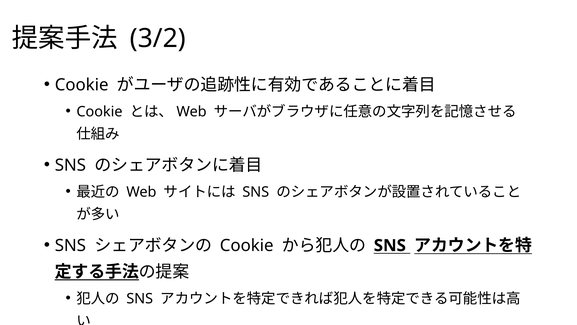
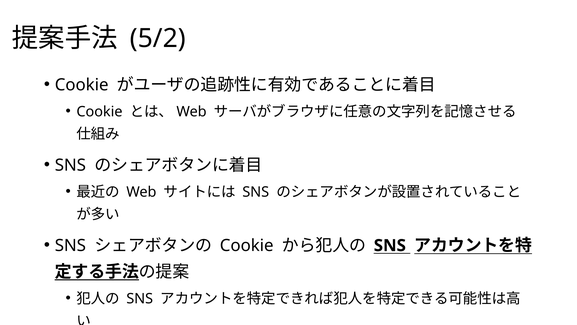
3/2: 3/2 -> 5/2
